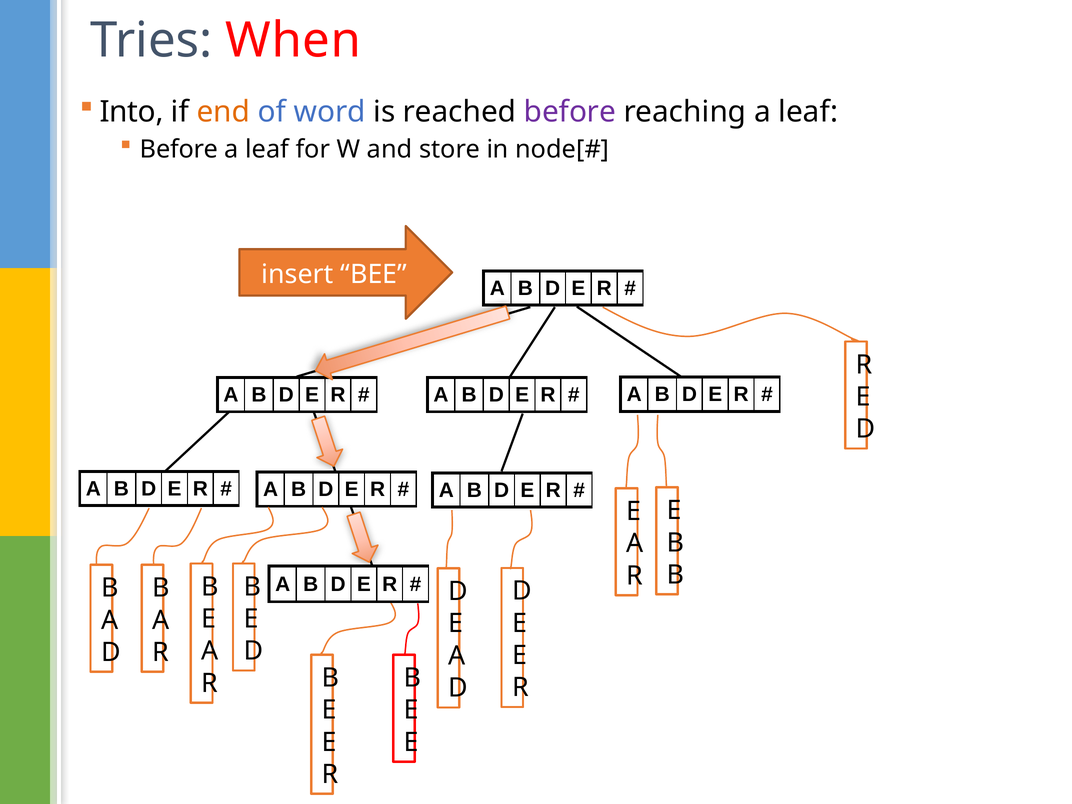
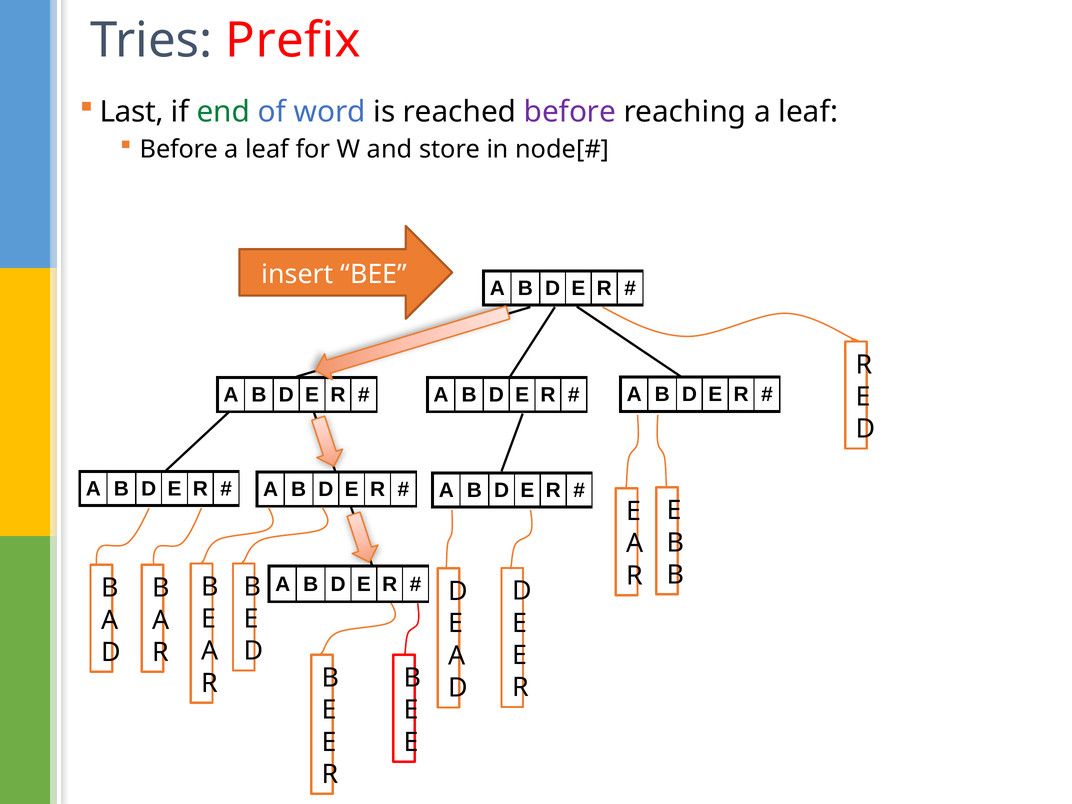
When: When -> Prefix
Into: Into -> Last
end colour: orange -> green
